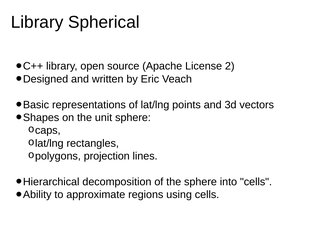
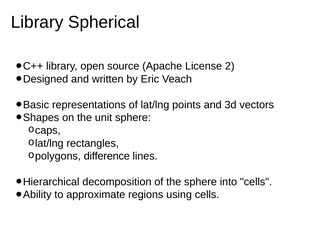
projection: projection -> difference
